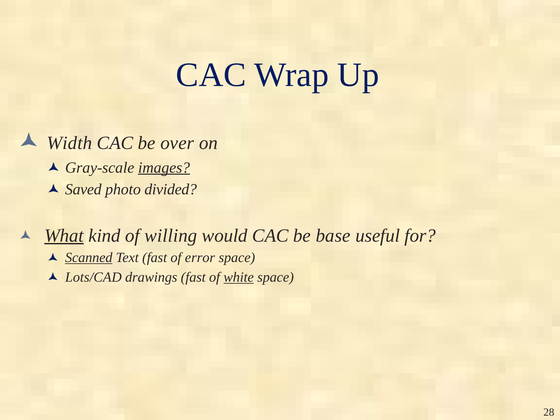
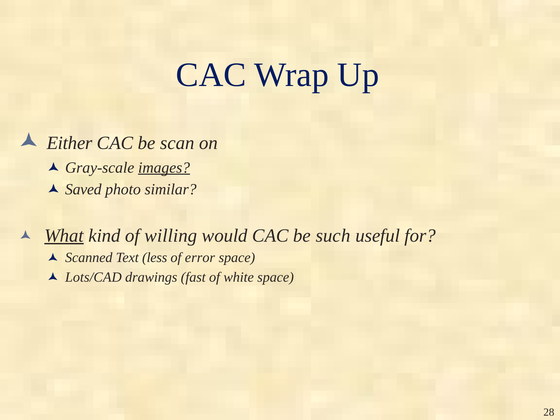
Width: Width -> Either
over: over -> scan
divided: divided -> similar
base: base -> such
Scanned underline: present -> none
Text fast: fast -> less
white underline: present -> none
